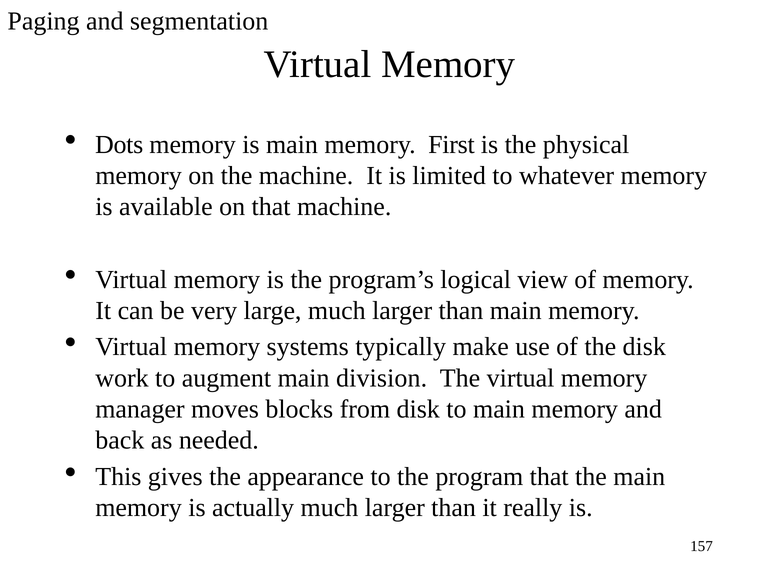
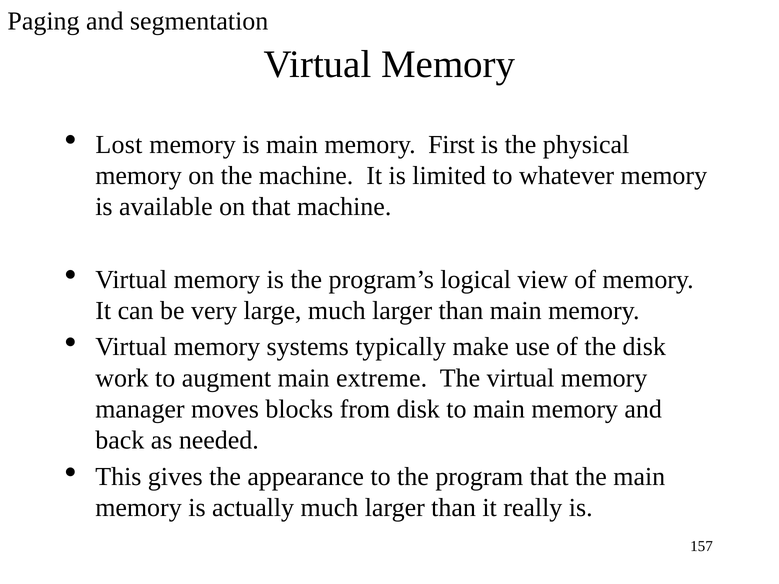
Dots: Dots -> Lost
division: division -> extreme
